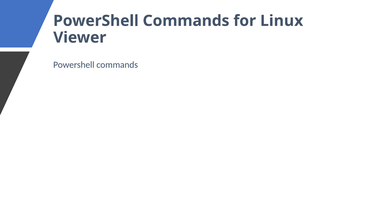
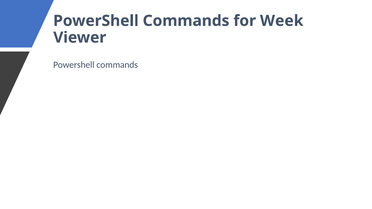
Linux: Linux -> Week
